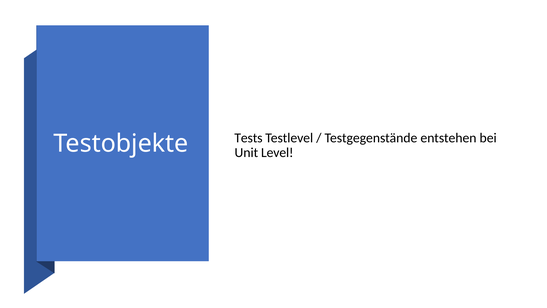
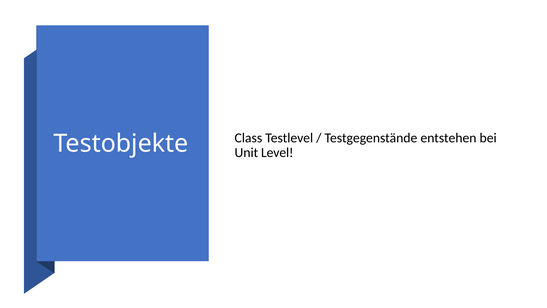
Tests: Tests -> Class
